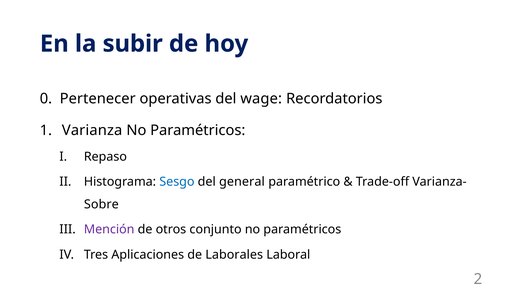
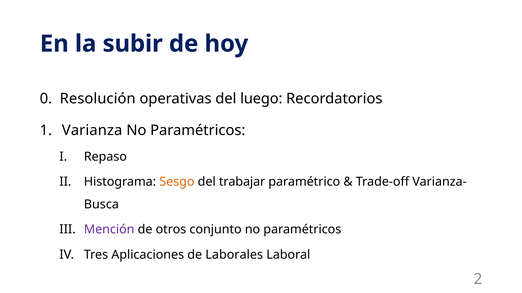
Pertenecer: Pertenecer -> Resolución
wage: wage -> luego
Sesgo colour: blue -> orange
general: general -> trabajar
Sobre: Sobre -> Busca
